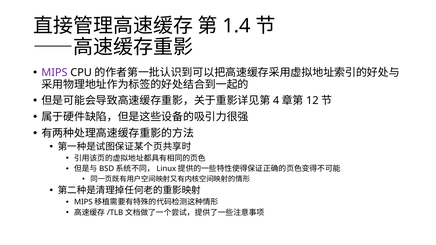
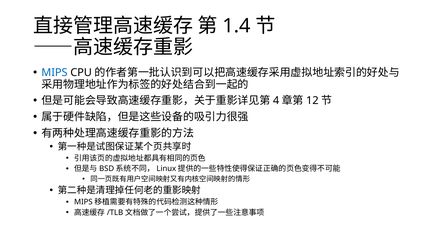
MIPS colour: purple -> blue
